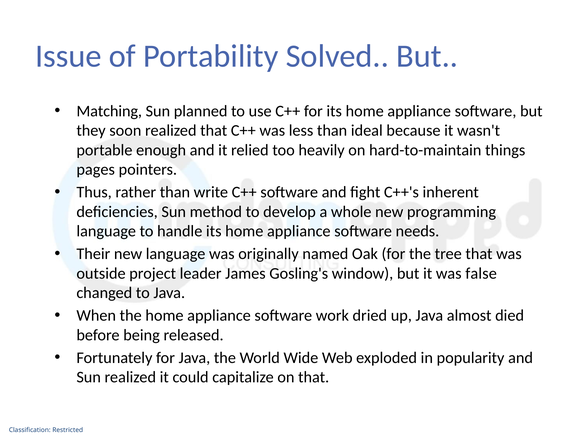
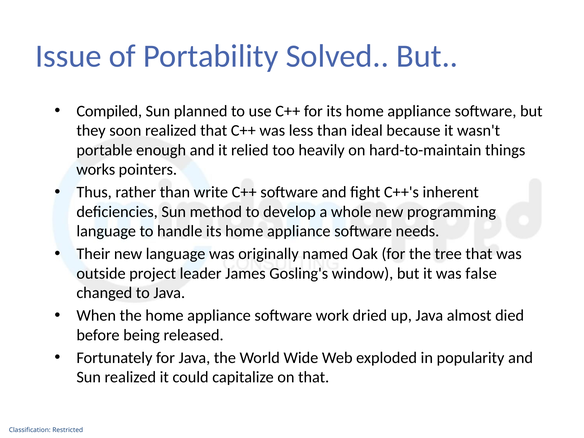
Matching: Matching -> Compiled
pages: pages -> works
